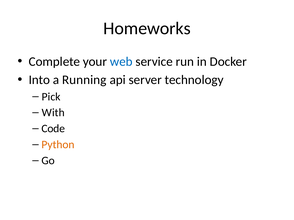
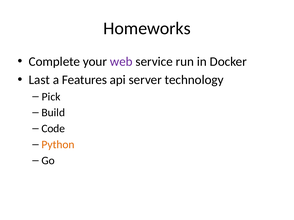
web colour: blue -> purple
Into: Into -> Last
Running: Running -> Features
With: With -> Build
